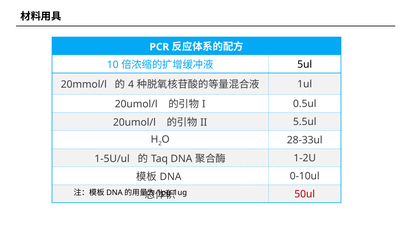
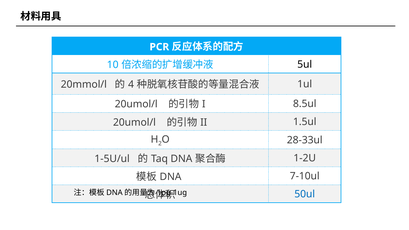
0.5ul: 0.5ul -> 8.5ul
5.5ul: 5.5ul -> 1.5ul
0-10ul: 0-10ul -> 7-10ul
50ul colour: red -> blue
